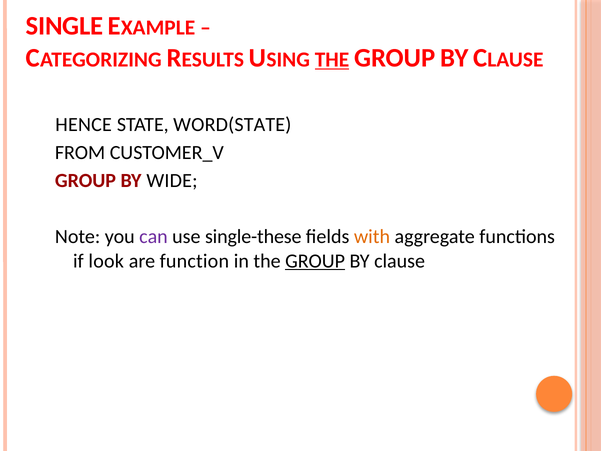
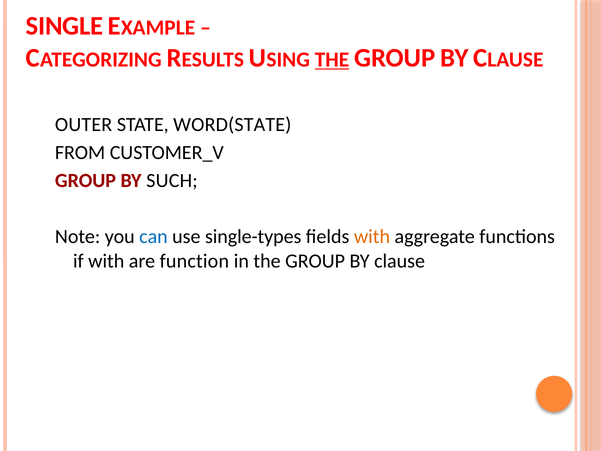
HENCE: HENCE -> OUTER
WIDE: WIDE -> SUCH
can colour: purple -> blue
single-these: single-these -> single-types
if look: look -> with
GROUP at (315, 261) underline: present -> none
